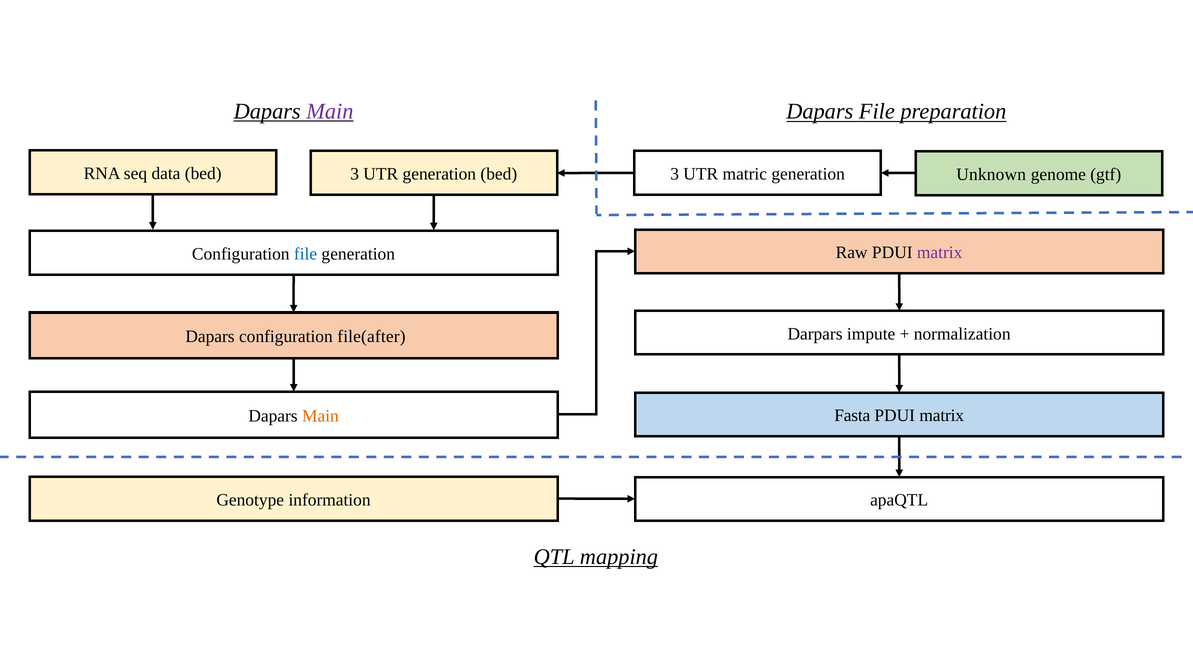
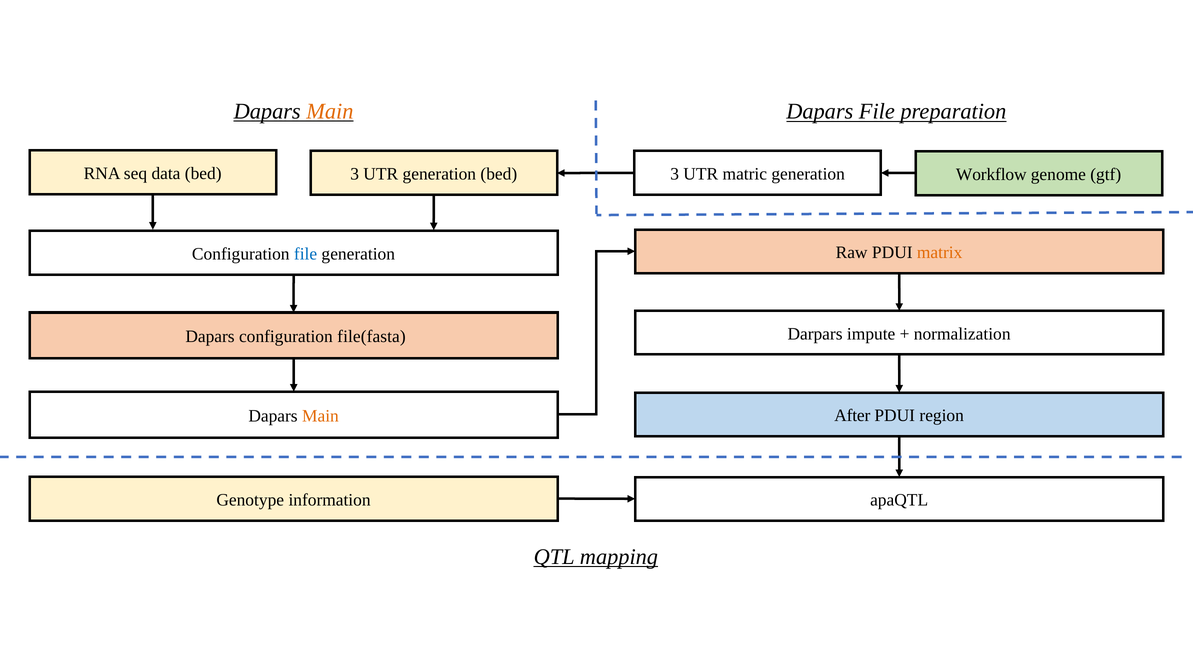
Main at (330, 111) colour: purple -> orange
Unknown: Unknown -> Workflow
matrix at (940, 253) colour: purple -> orange
file(after: file(after -> file(fasta
Fasta: Fasta -> After
matrix at (942, 416): matrix -> region
